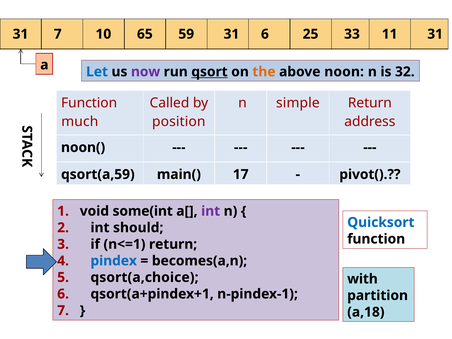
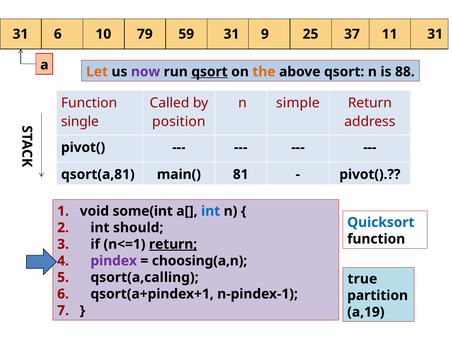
31 7: 7 -> 6
65: 65 -> 79
31 6: 6 -> 9
33: 33 -> 37
Let colour: blue -> orange
above noon: noon -> qsort
32: 32 -> 88
much: much -> single
noon( at (83, 147): noon( -> pivot(
qsort(a,59: qsort(a,59 -> qsort(a,81
17: 17 -> 81
int at (211, 211) colour: purple -> blue
return at (173, 244) underline: none -> present
pindex colour: blue -> purple
becomes(a,n: becomes(a,n -> choosing(a,n
qsort(a,choice: qsort(a,choice -> qsort(a,calling
with: with -> true
a,18: a,18 -> a,19
